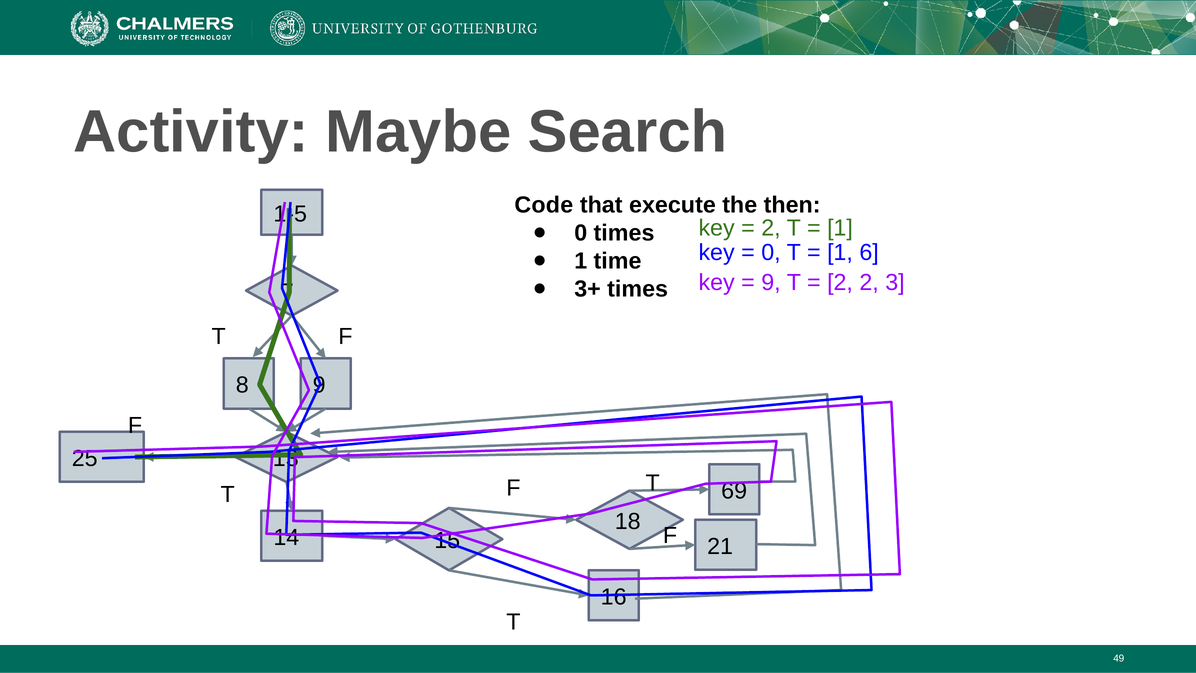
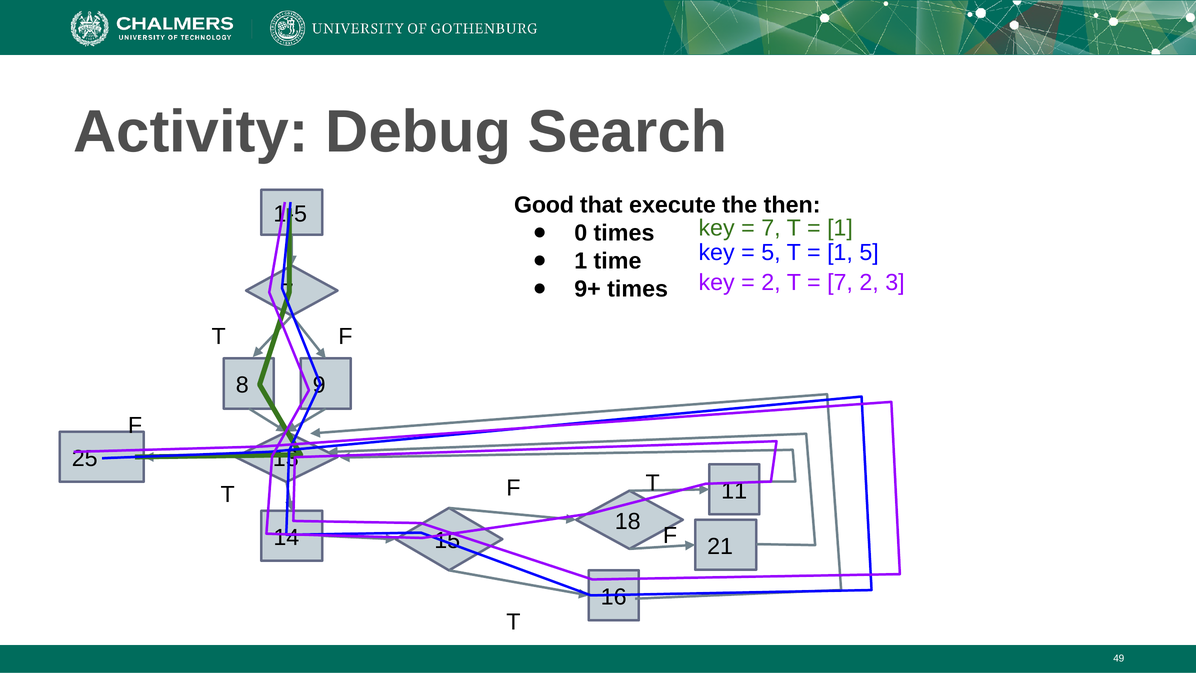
Maybe: Maybe -> Debug
Code: Code -> Good
2 at (771, 228): 2 -> 7
0 at (771, 252): 0 -> 5
1 6: 6 -> 5
9 at (771, 283): 9 -> 2
2 at (840, 283): 2 -> 7
3+: 3+ -> 9+
69: 69 -> 11
